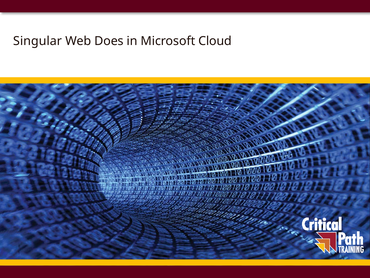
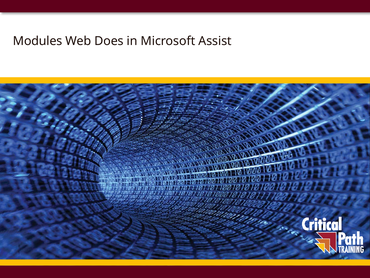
Singular: Singular -> Modules
Cloud: Cloud -> Assist
